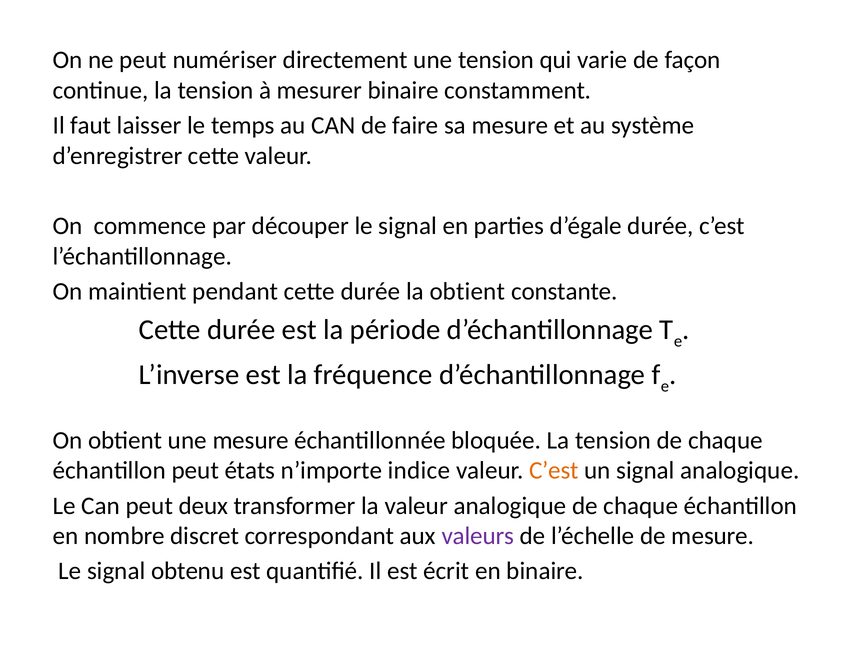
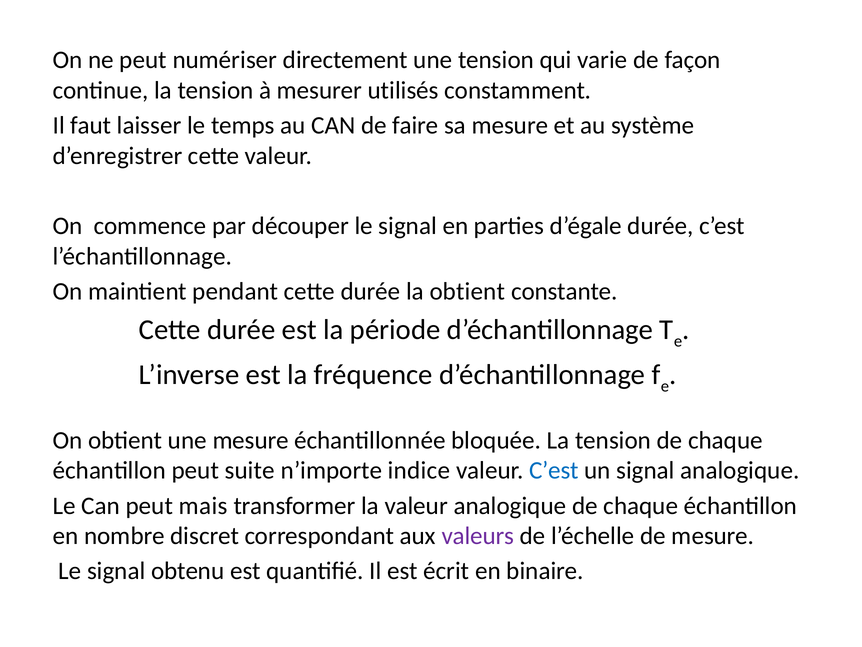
mesurer binaire: binaire -> utilisés
états: états -> suite
C’est at (554, 470) colour: orange -> blue
deux: deux -> mais
